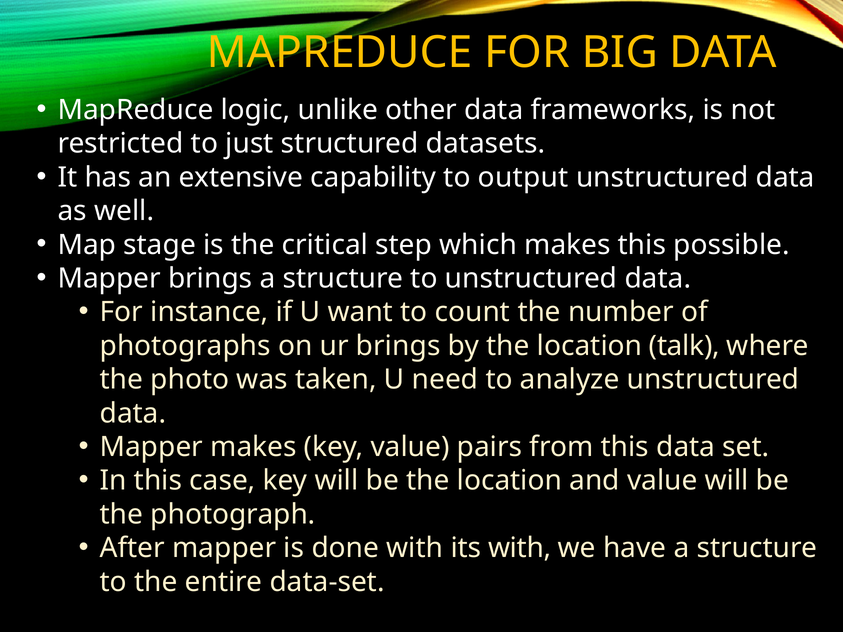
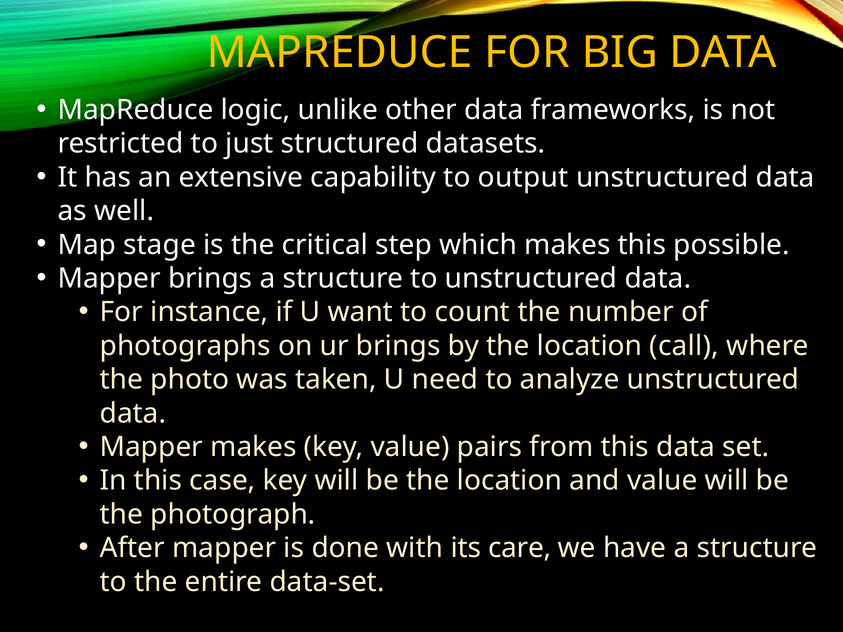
talk: talk -> call
its with: with -> care
